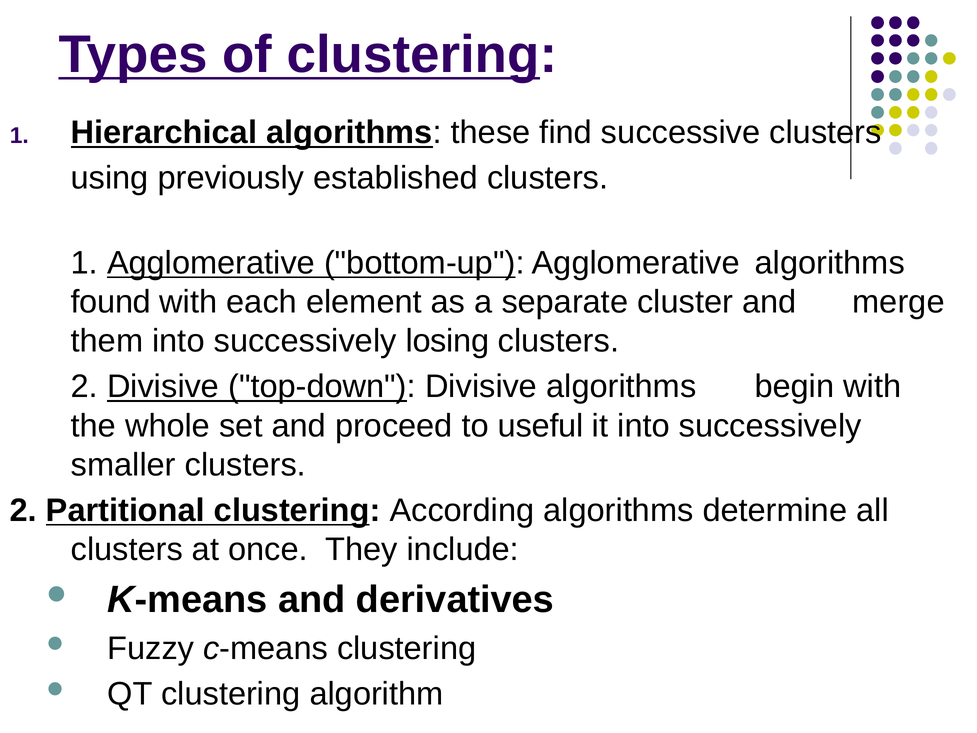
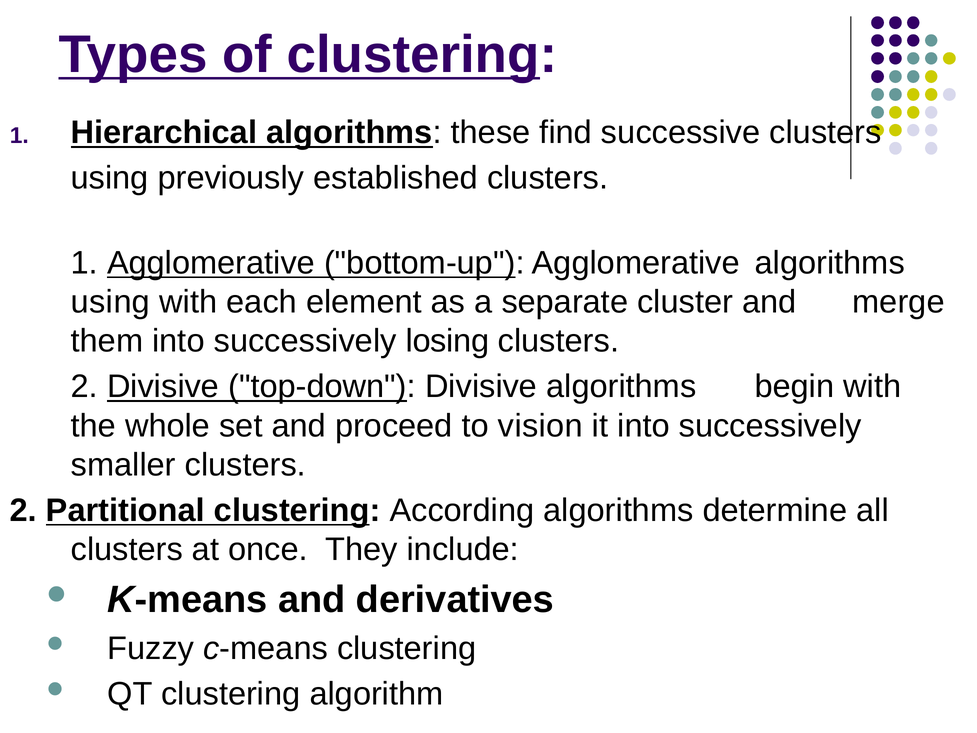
found at (111, 302): found -> using
useful: useful -> vision
